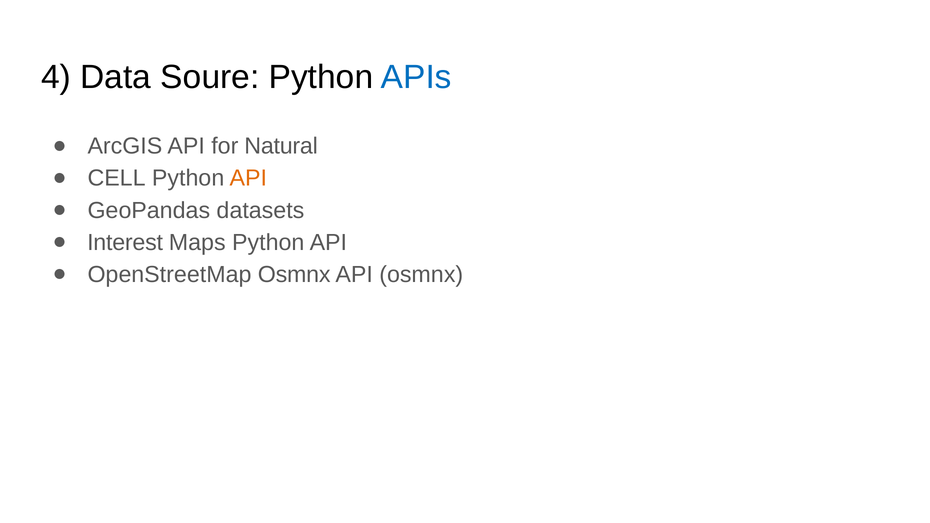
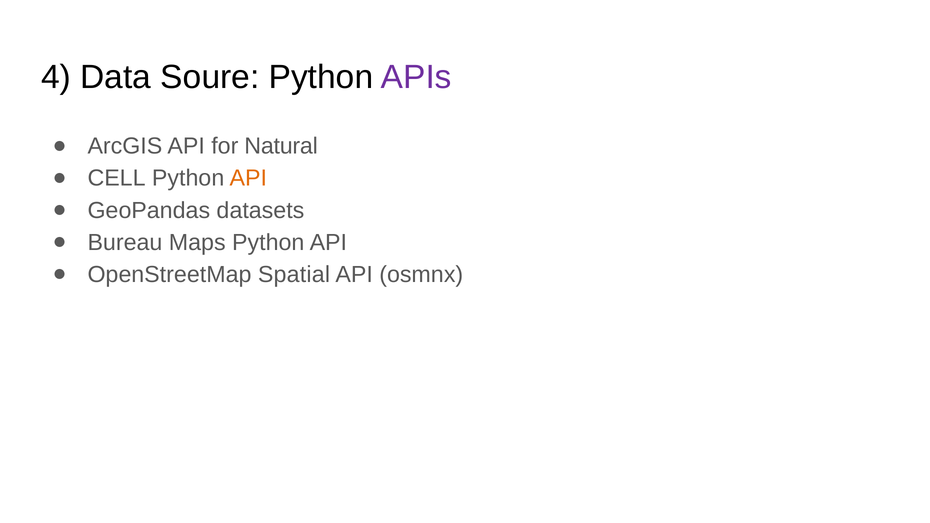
APIs colour: blue -> purple
Interest: Interest -> Bureau
OpenStreetMap Osmnx: Osmnx -> Spatial
